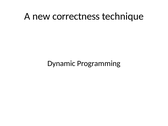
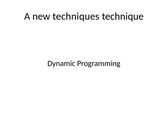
correctness: correctness -> techniques
